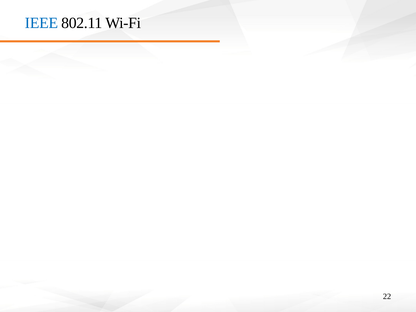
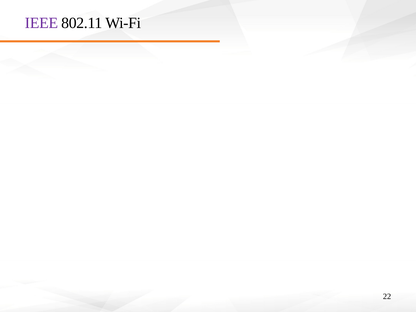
IEEE colour: blue -> purple
